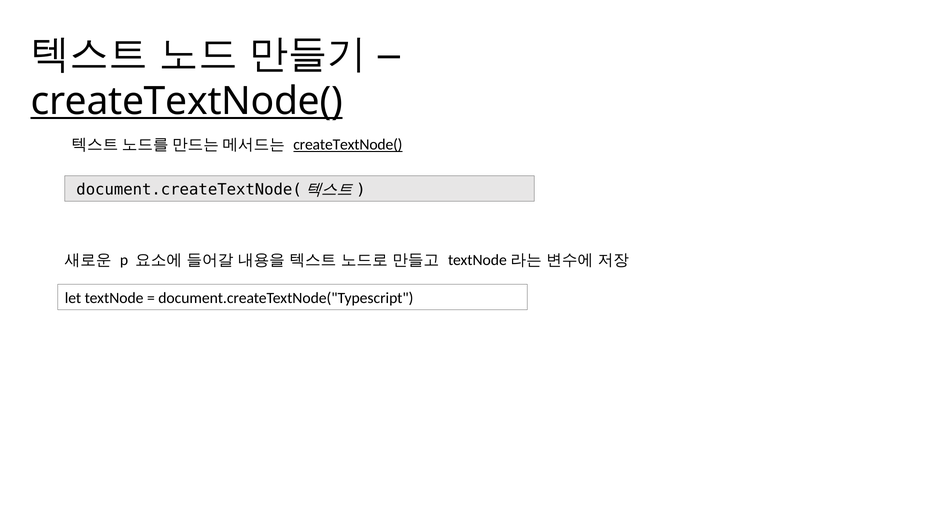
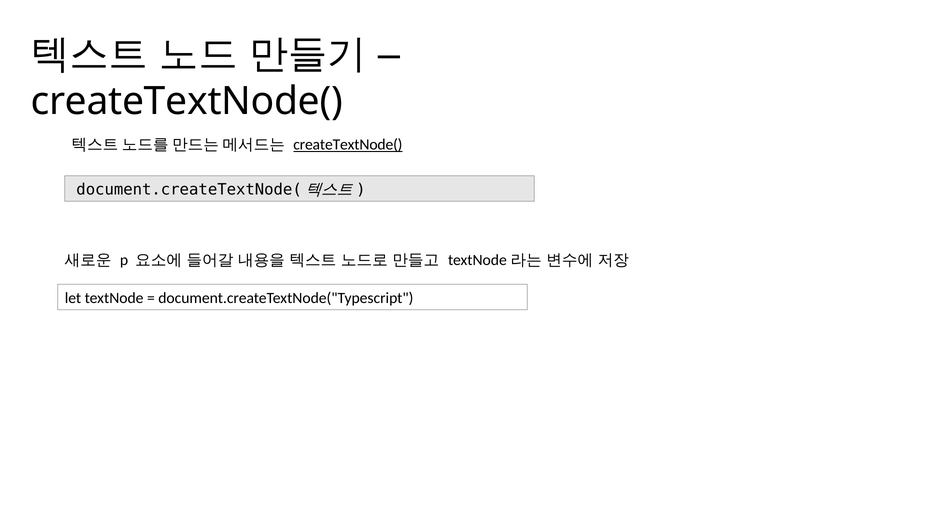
createTextNode( at (187, 101) underline: present -> none
